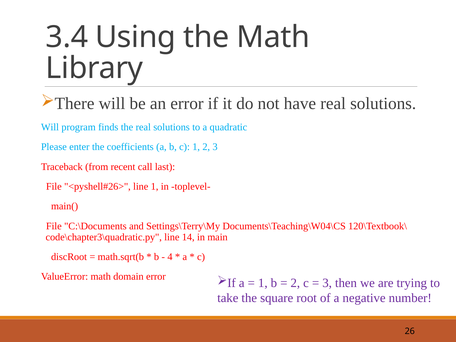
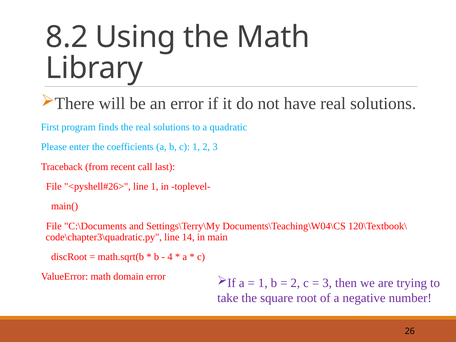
3.4: 3.4 -> 8.2
Will at (50, 127): Will -> First
